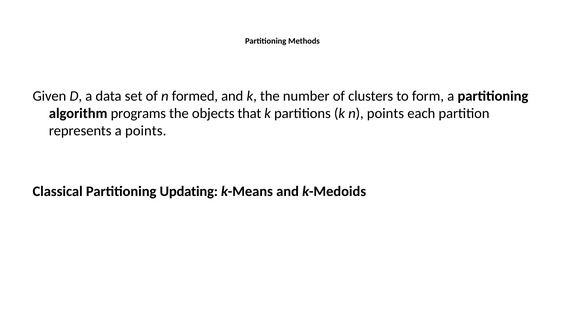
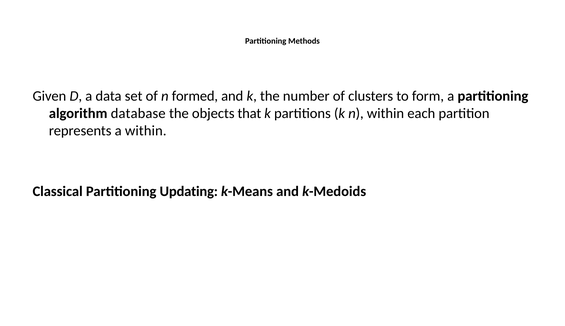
programs: programs -> database
n points: points -> within
a points: points -> within
